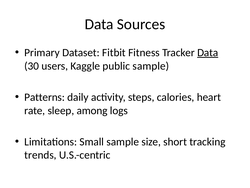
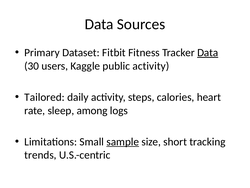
public sample: sample -> activity
Patterns: Patterns -> Tailored
sample at (123, 141) underline: none -> present
